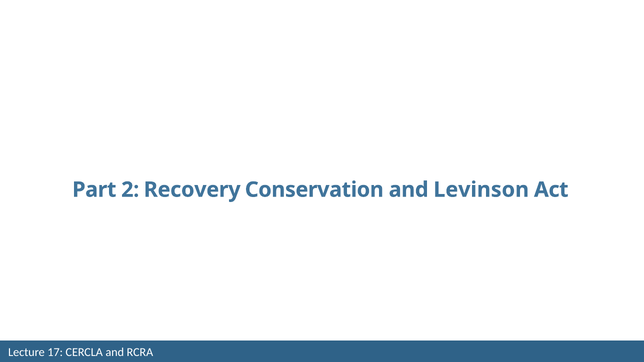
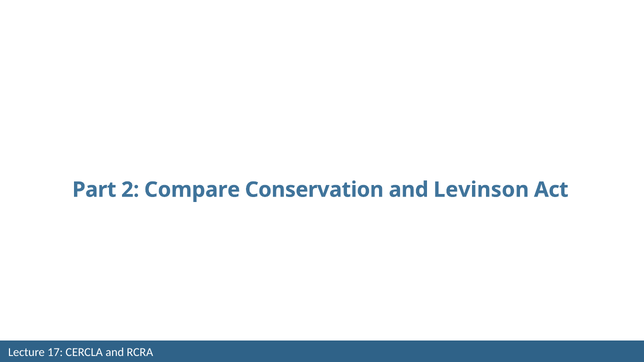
Recovery: Recovery -> Compare
